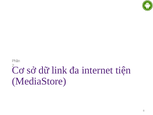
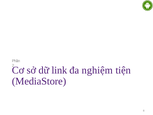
internet: internet -> nghiệm
